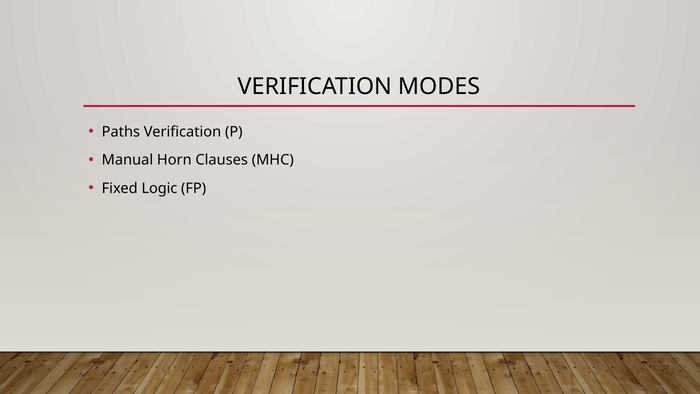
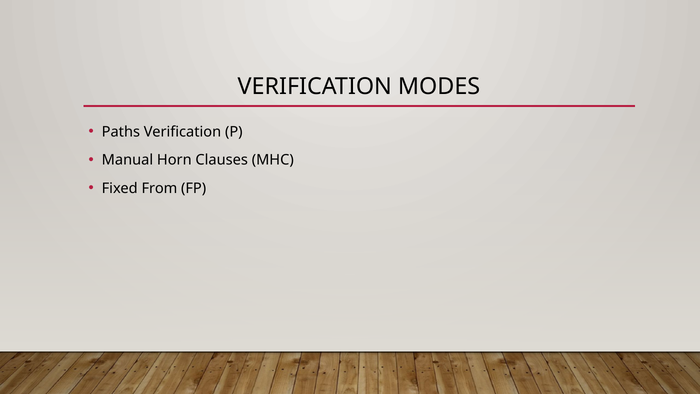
Logic: Logic -> From
